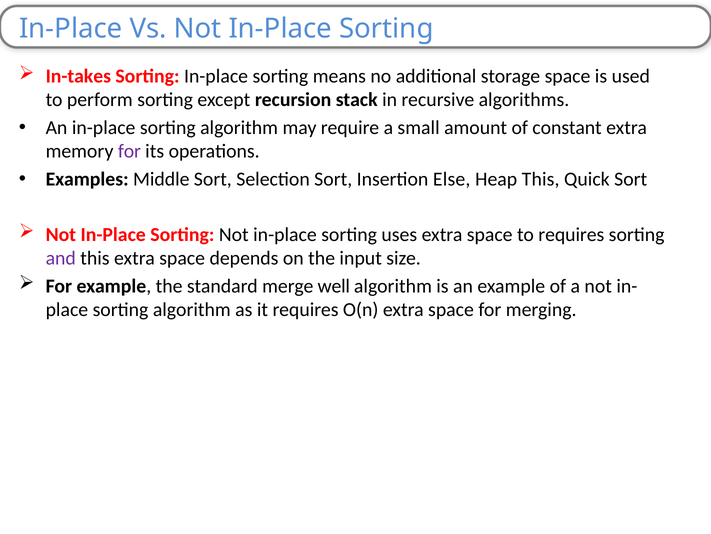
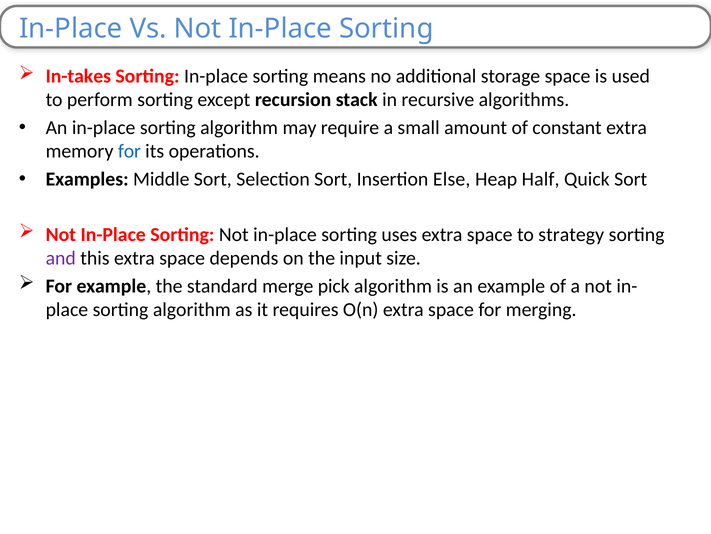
for at (129, 151) colour: purple -> blue
Heap This: This -> Half
to requires: requires -> strategy
well: well -> pick
